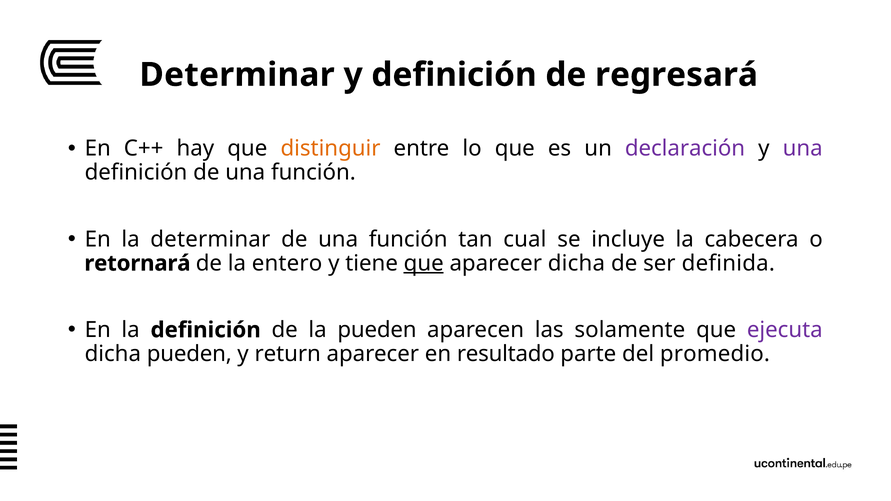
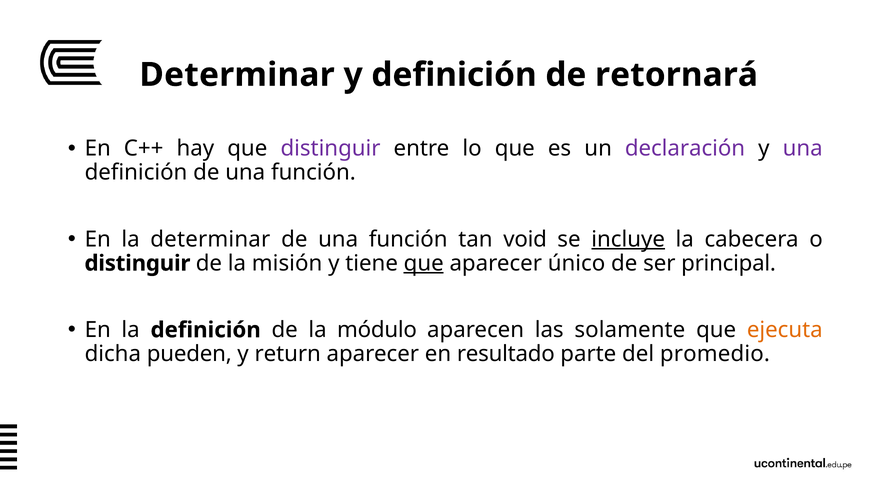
regresará: regresará -> retornará
distinguir at (331, 149) colour: orange -> purple
cual: cual -> void
incluye underline: none -> present
retornará at (137, 263): retornará -> distinguir
entero: entero -> misión
aparecer dicha: dicha -> único
definida: definida -> principal
la pueden: pueden -> módulo
ejecuta colour: purple -> orange
